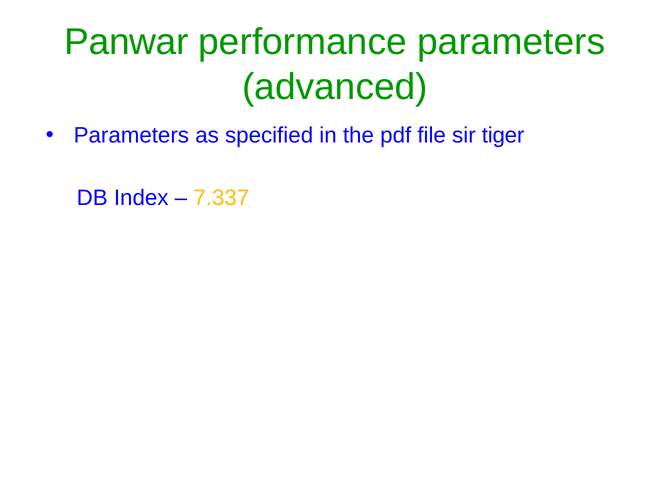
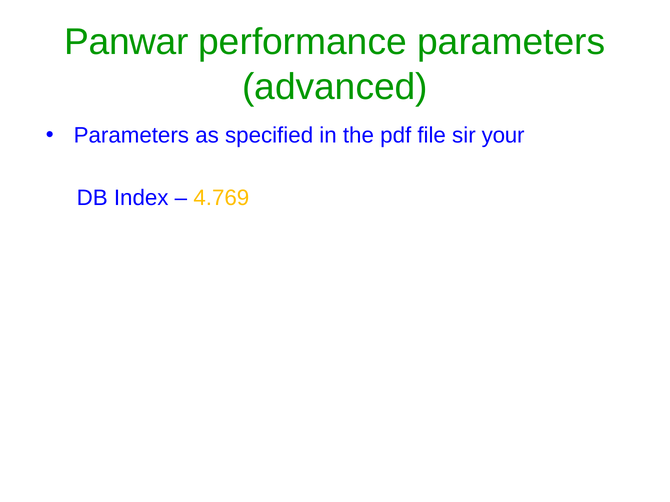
tiger: tiger -> your
7.337: 7.337 -> 4.769
